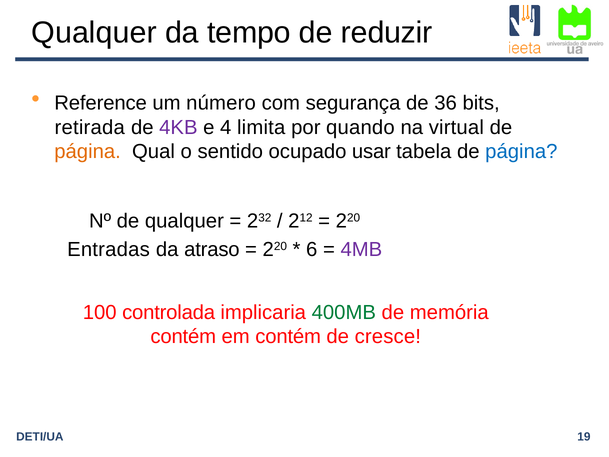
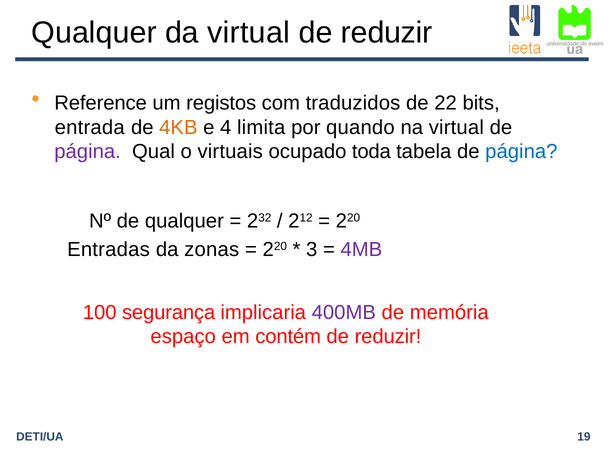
da tempo: tempo -> virtual
número: número -> registos
segurança: segurança -> traduzidos
36: 36 -> 22
retirada: retirada -> entrada
4KB colour: purple -> orange
página at (88, 152) colour: orange -> purple
sentido: sentido -> virtuais
usar: usar -> toda
atraso: atraso -> zonas
6: 6 -> 3
controlada: controlada -> segurança
400MB colour: green -> purple
contém at (183, 337): contém -> espaço
cresce at (388, 337): cresce -> reduzir
